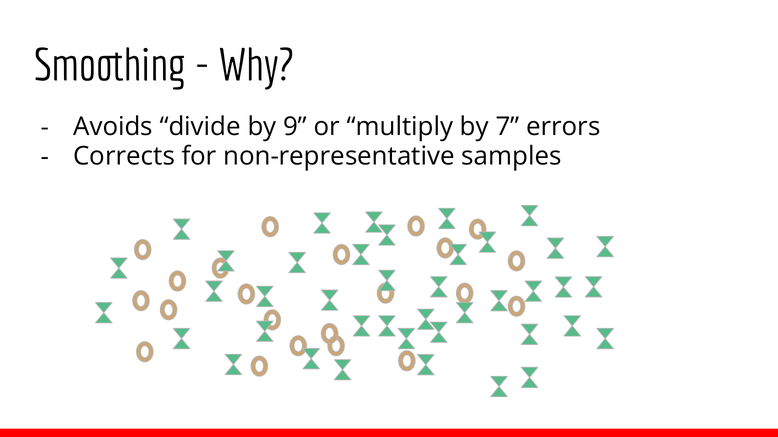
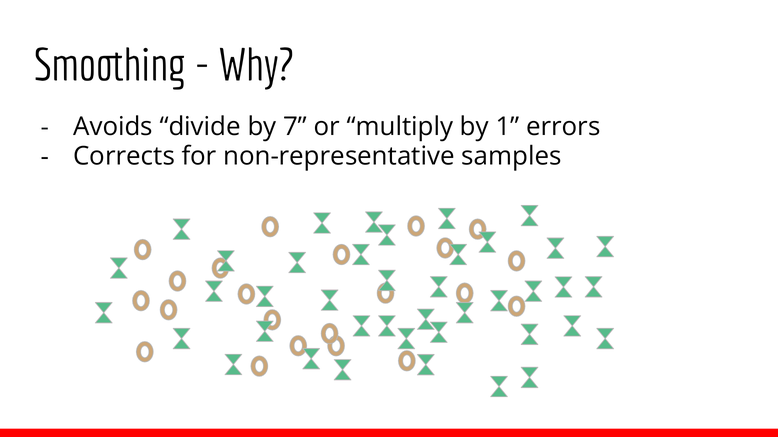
9: 9 -> 7
7: 7 -> 1
